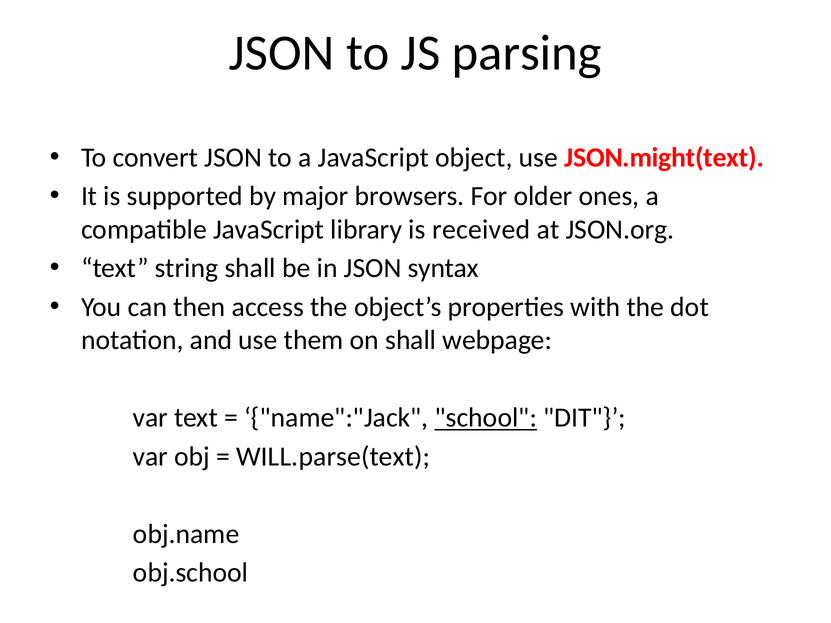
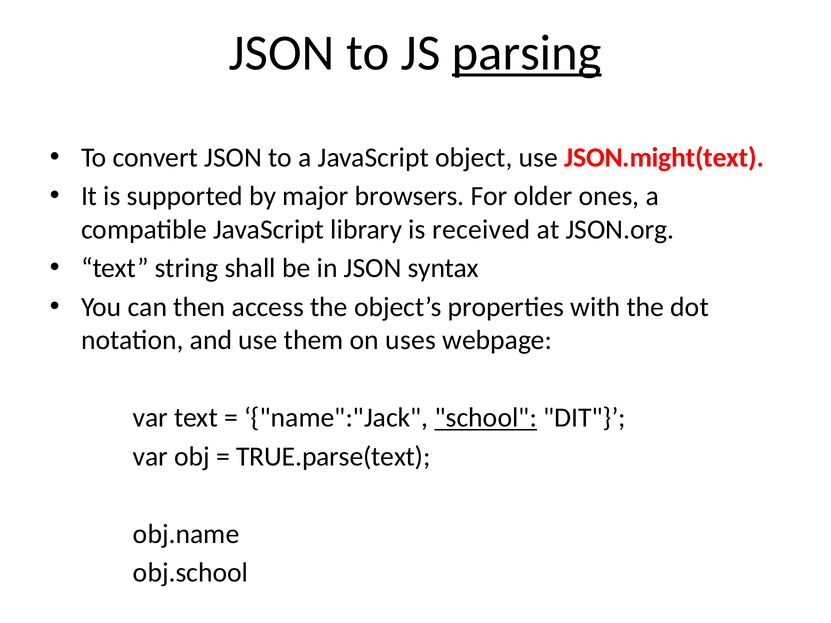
parsing underline: none -> present
on shall: shall -> uses
WILL.parse(text: WILL.parse(text -> TRUE.parse(text
